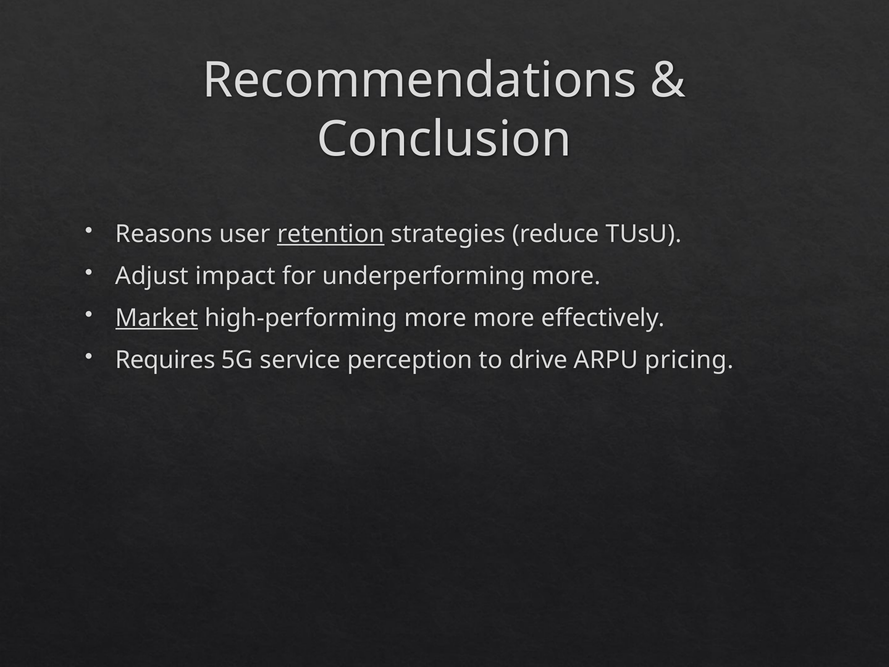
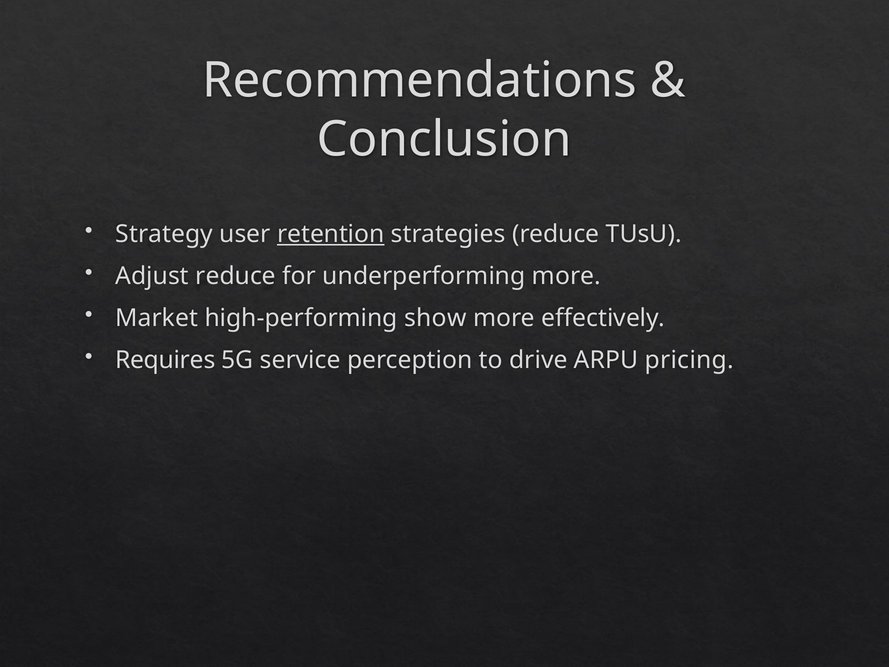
Reasons: Reasons -> Strategy
Adjust impact: impact -> reduce
Market underline: present -> none
high-performing more: more -> show
